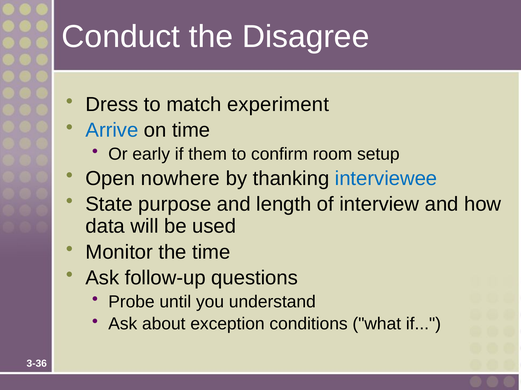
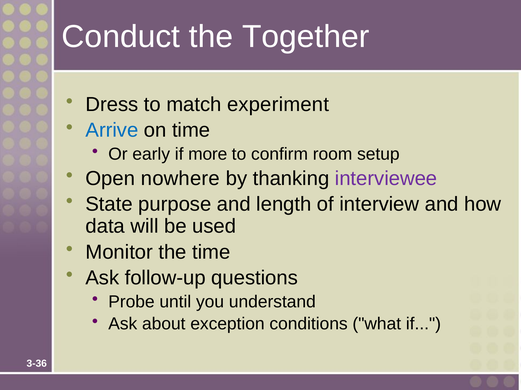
Disagree: Disagree -> Together
them: them -> more
interviewee colour: blue -> purple
